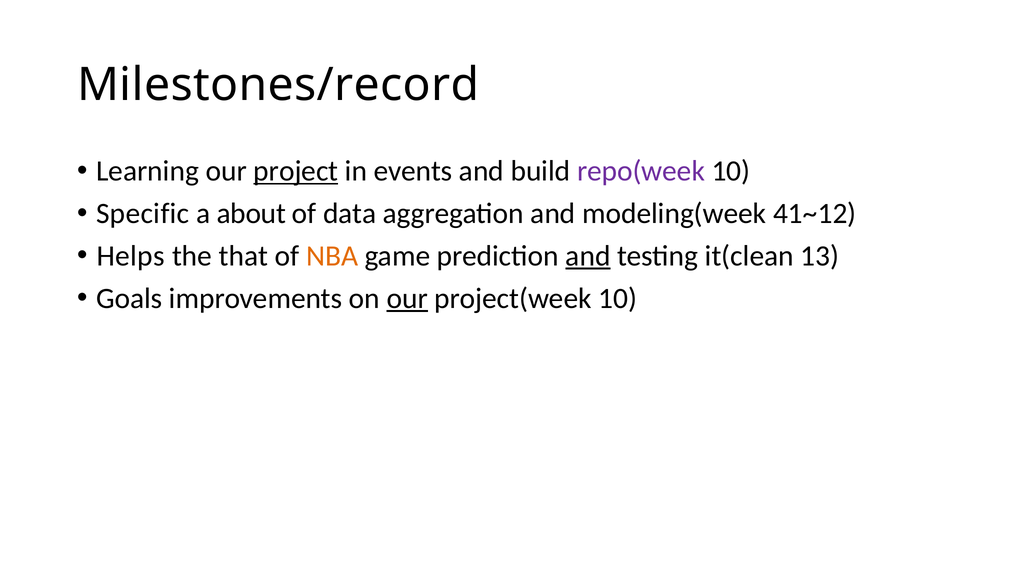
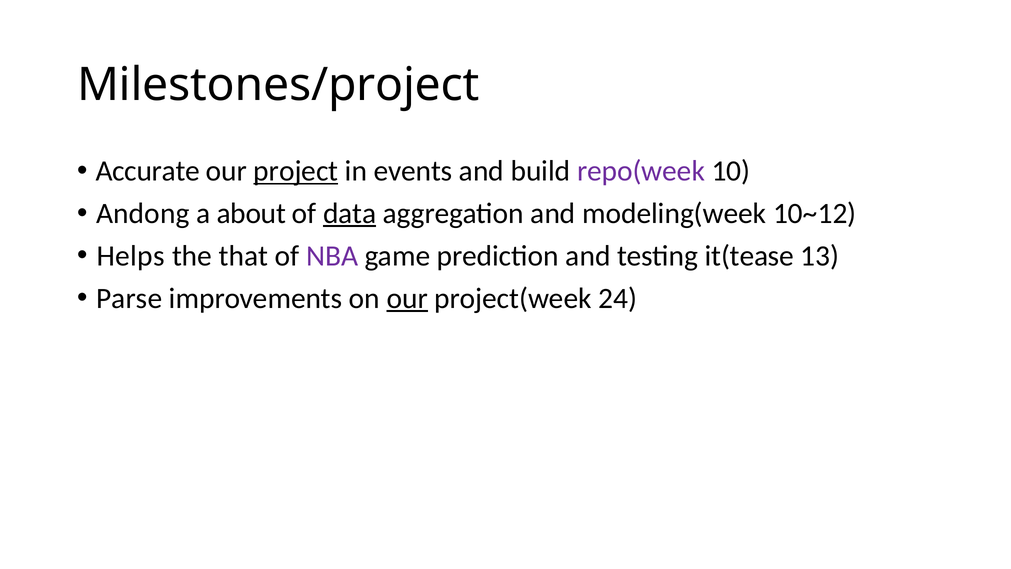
Milestones/record: Milestones/record -> Milestones/project
Learning: Learning -> Accurate
Specific: Specific -> Andong
data underline: none -> present
41~12: 41~12 -> 10~12
NBA colour: orange -> purple
and at (588, 256) underline: present -> none
it(clean: it(clean -> it(tease
Goals: Goals -> Parse
project(week 10: 10 -> 24
